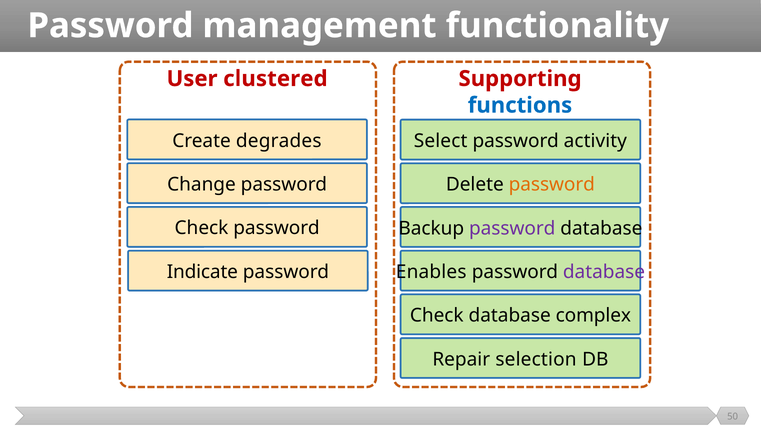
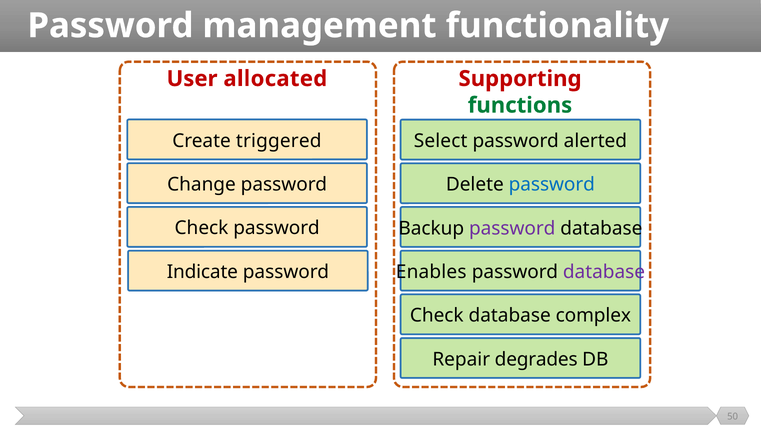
clustered: clustered -> allocated
functions colour: blue -> green
degrades: degrades -> triggered
activity: activity -> alerted
password at (552, 185) colour: orange -> blue
selection: selection -> degrades
